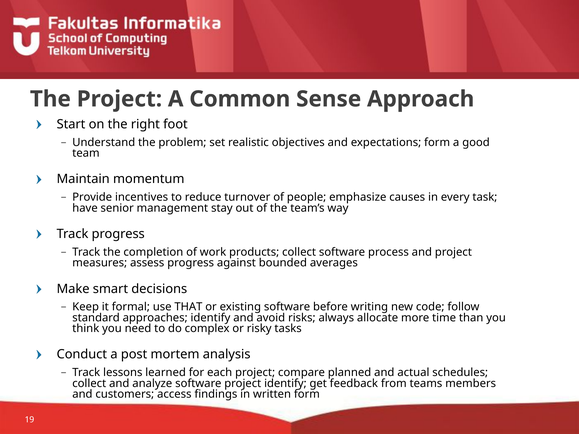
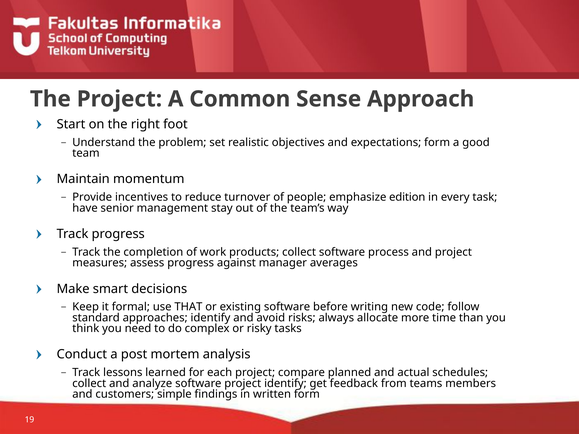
causes: causes -> edition
bounded: bounded -> manager
access: access -> simple
